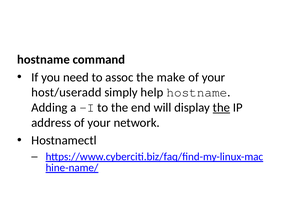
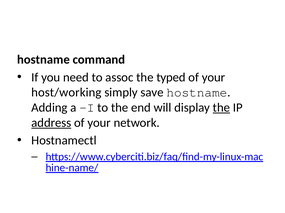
make: make -> typed
host/useradd: host/useradd -> host/working
help: help -> save
address underline: none -> present
